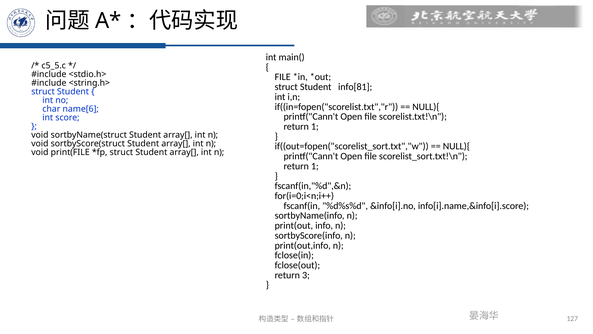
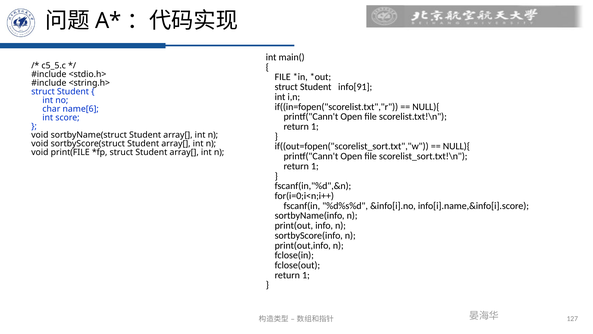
info[81: info[81 -> info[91
3 at (306, 275): 3 -> 1
